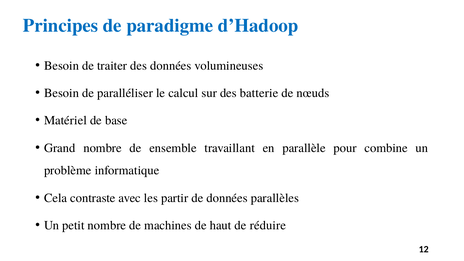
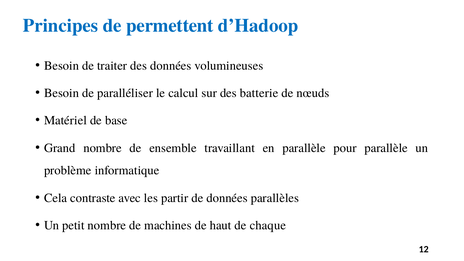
paradigme: paradigme -> permettent
pour combine: combine -> parallèle
réduire: réduire -> chaque
